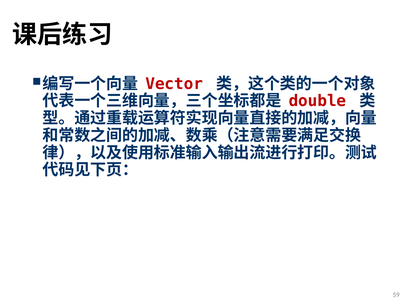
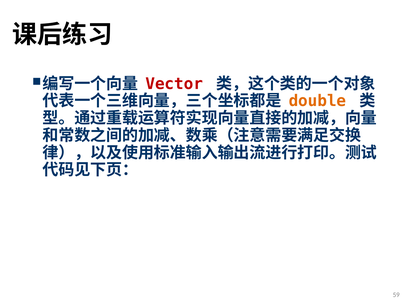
double colour: red -> orange
